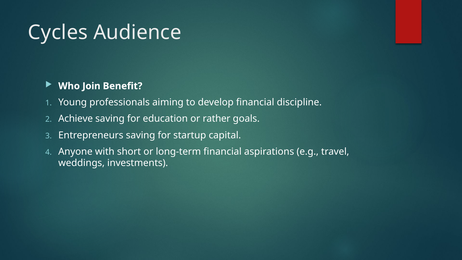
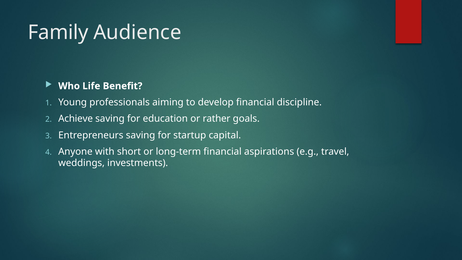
Cycles: Cycles -> Family
Join: Join -> Life
